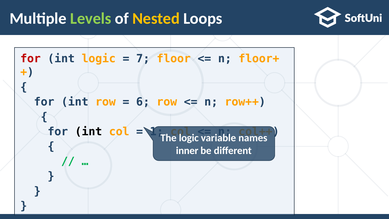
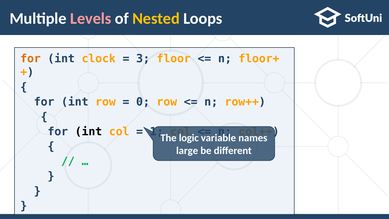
Levels colour: light green -> pink
for at (31, 59) colour: red -> orange
int logic: logic -> clock
7: 7 -> 3
6: 6 -> 0
inner: inner -> large
